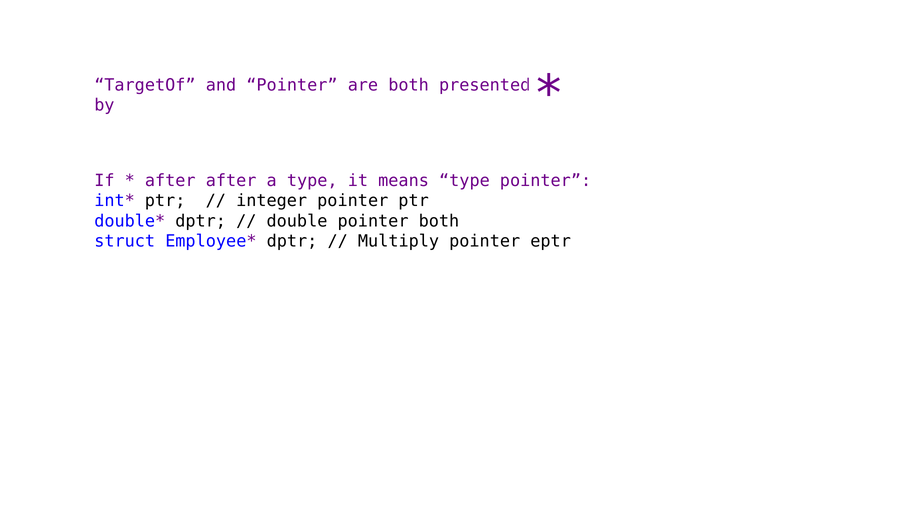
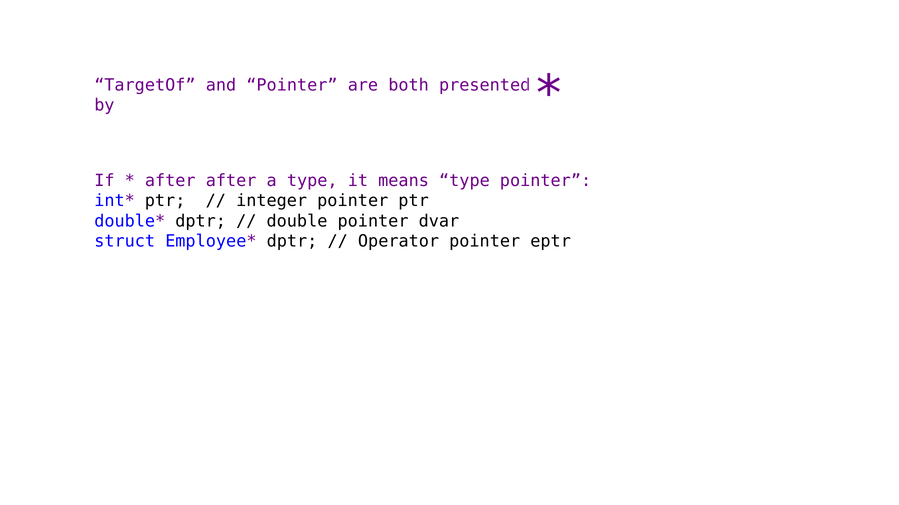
pointer both: both -> dvar
Multiply: Multiply -> Operator
